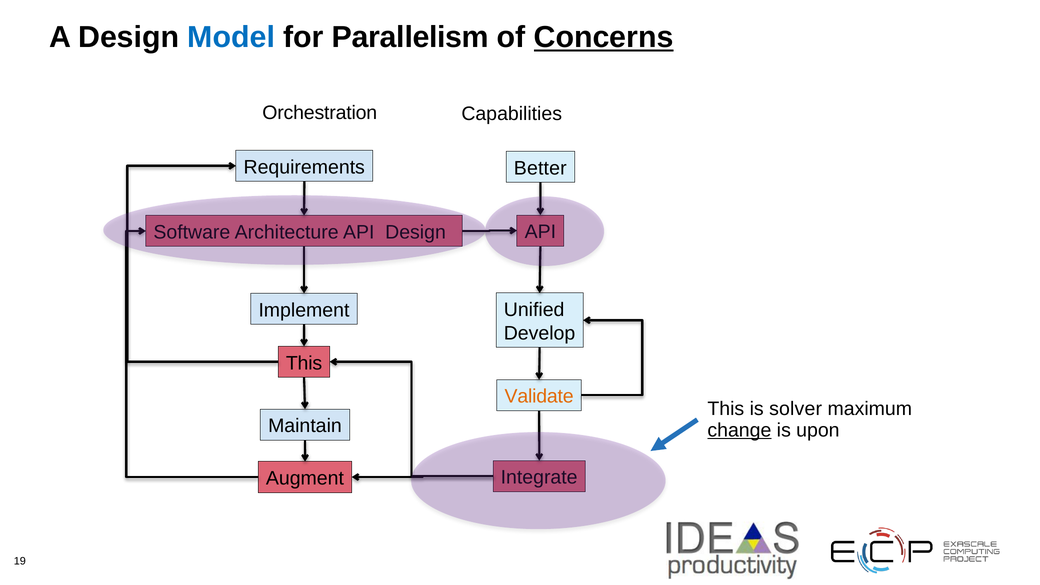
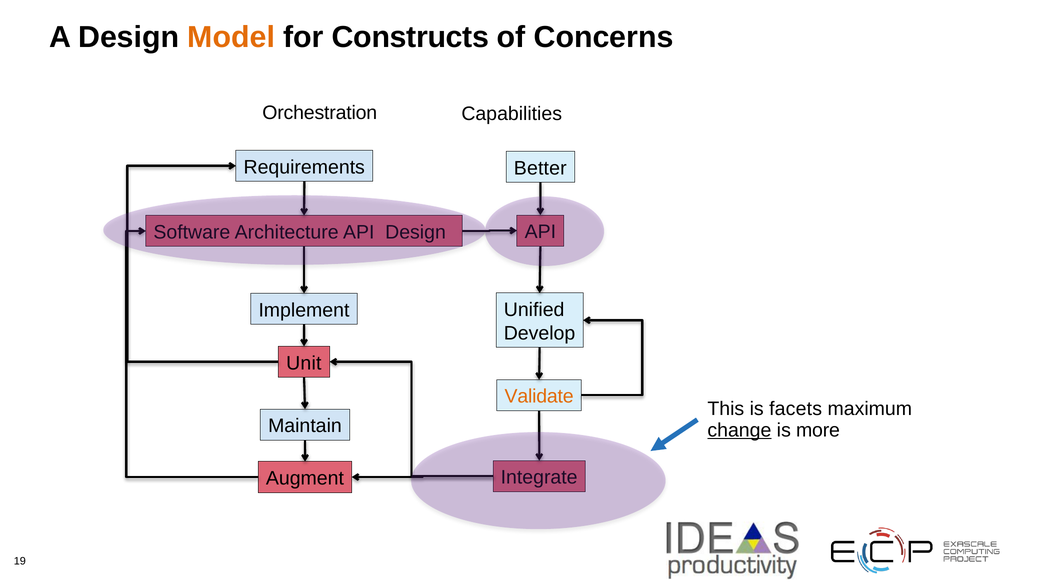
Model colour: blue -> orange
Parallelism: Parallelism -> Constructs
Concerns underline: present -> none
This at (304, 363): This -> Unit
solver: solver -> facets
upon: upon -> more
